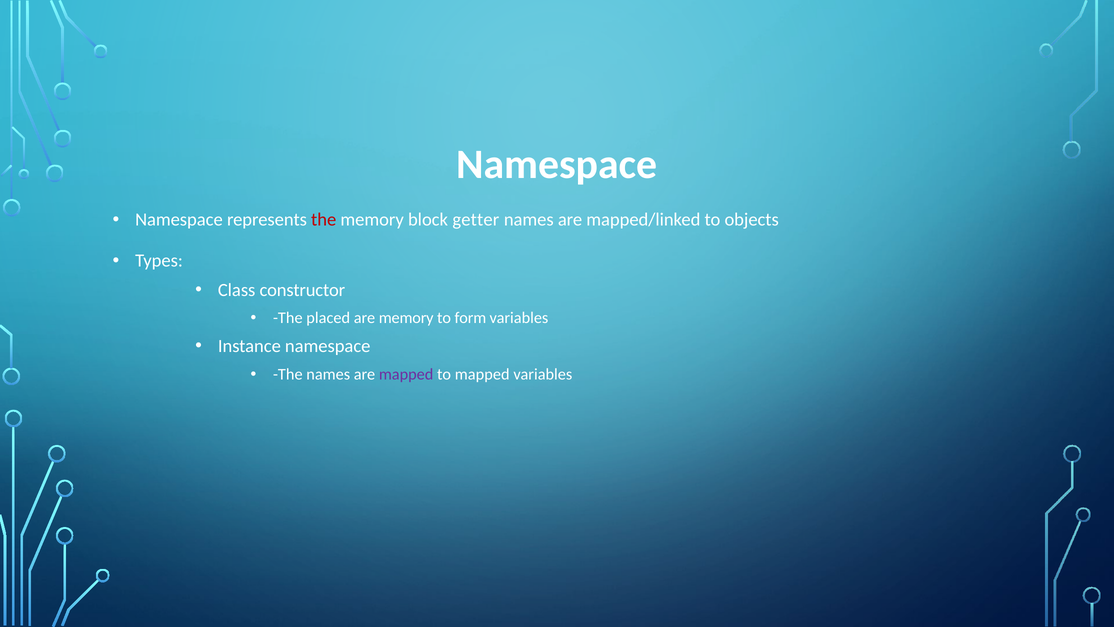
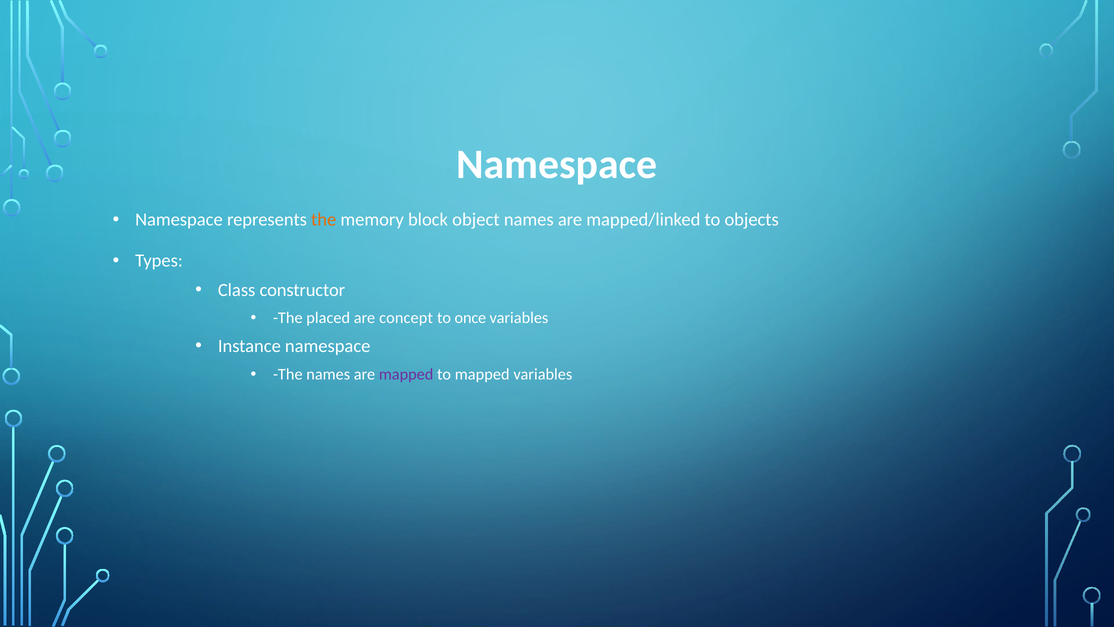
the at (324, 220) colour: red -> orange
getter: getter -> object
are memory: memory -> concept
form: form -> once
